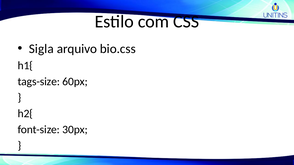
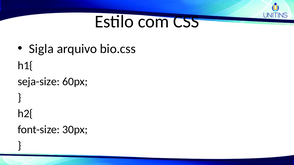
tags-size: tags-size -> seja-size
